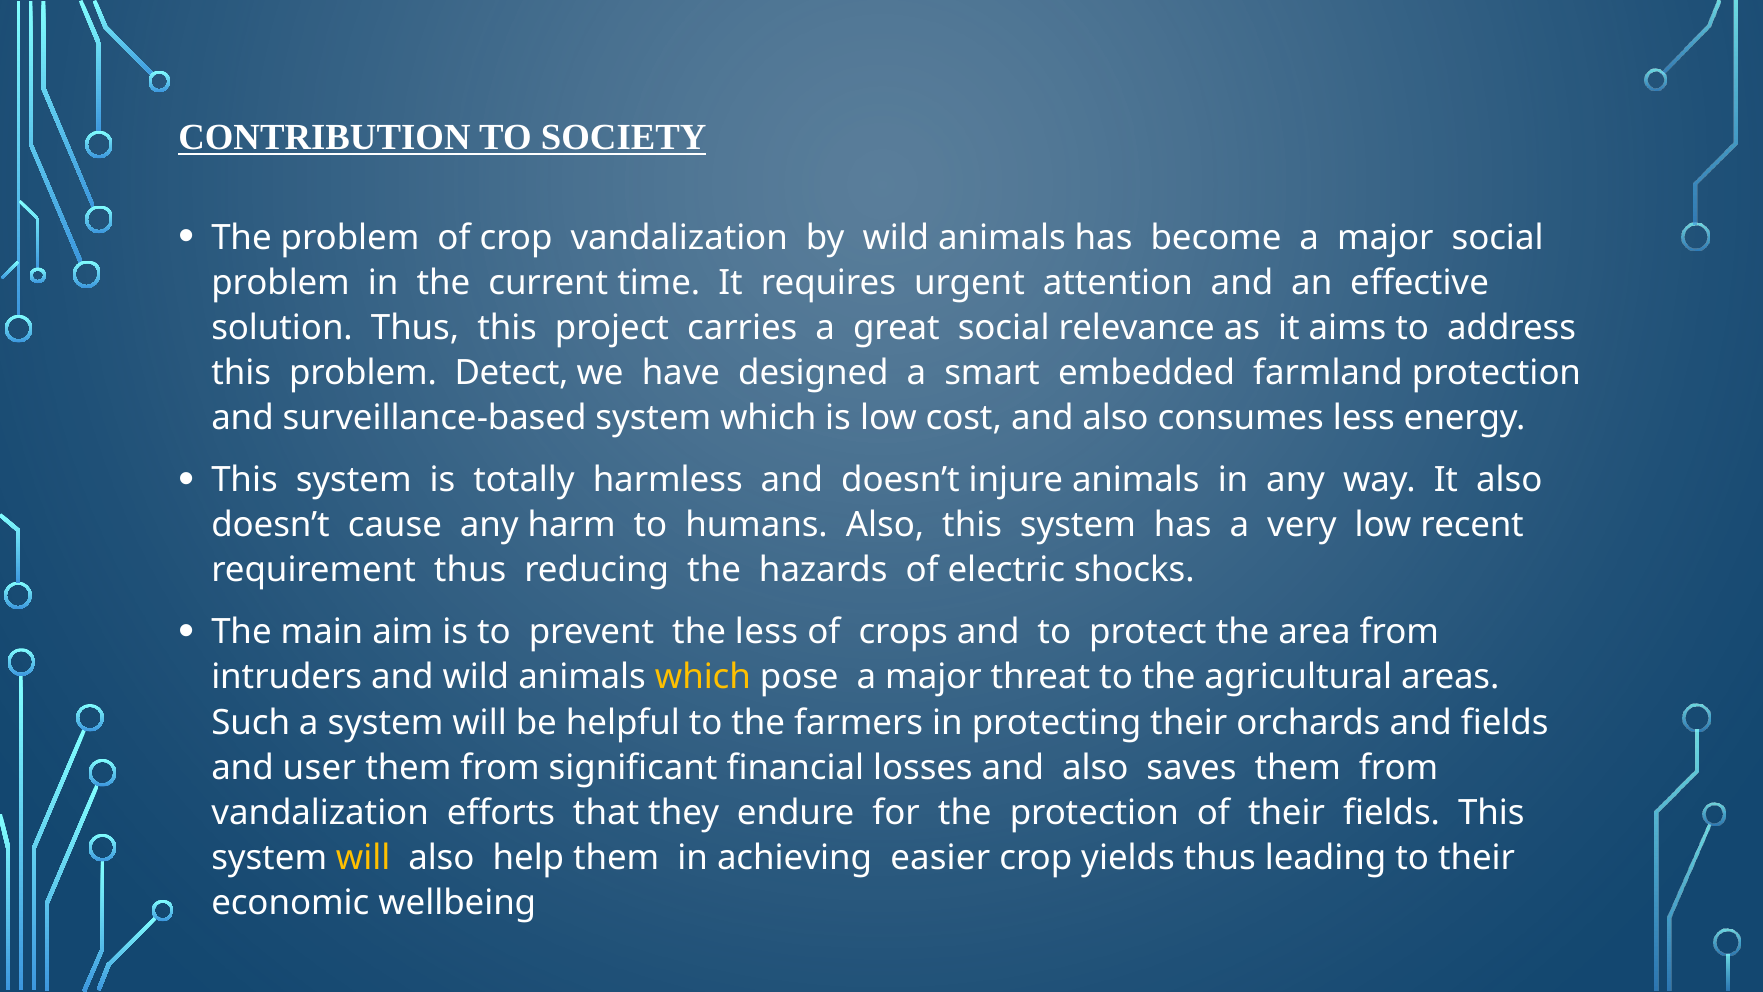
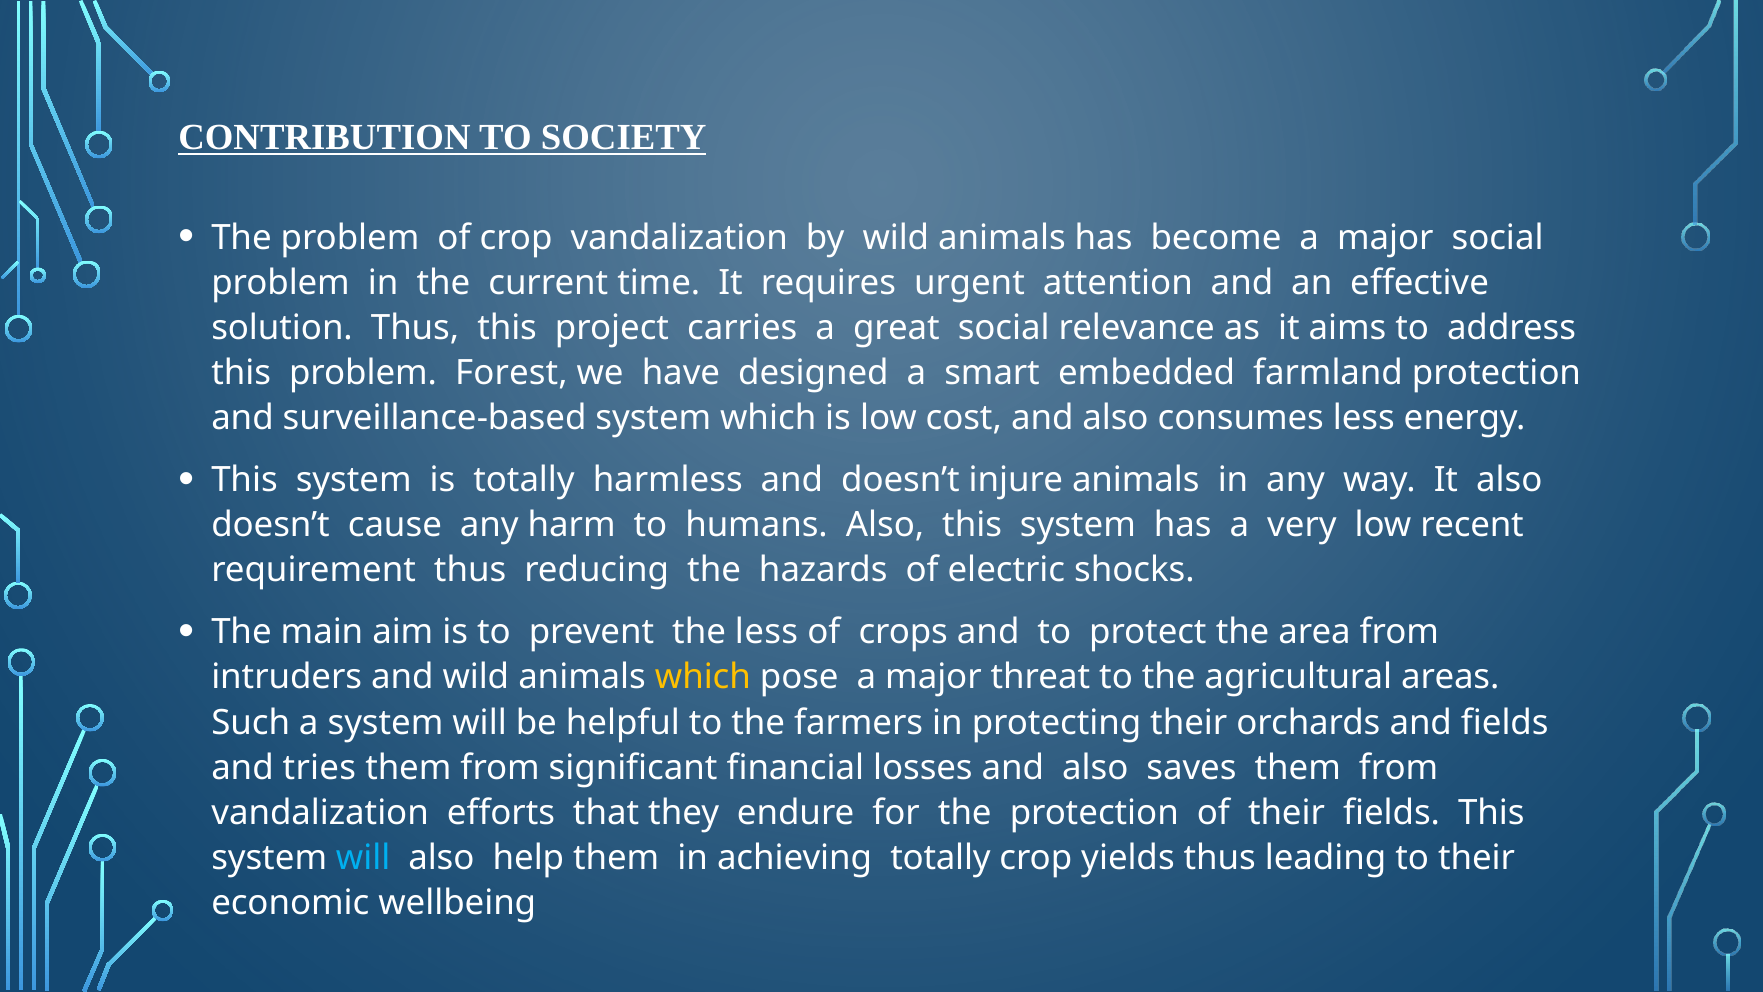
Detect: Detect -> Forest
user: user -> tries
will at (363, 858) colour: yellow -> light blue
achieving easier: easier -> totally
